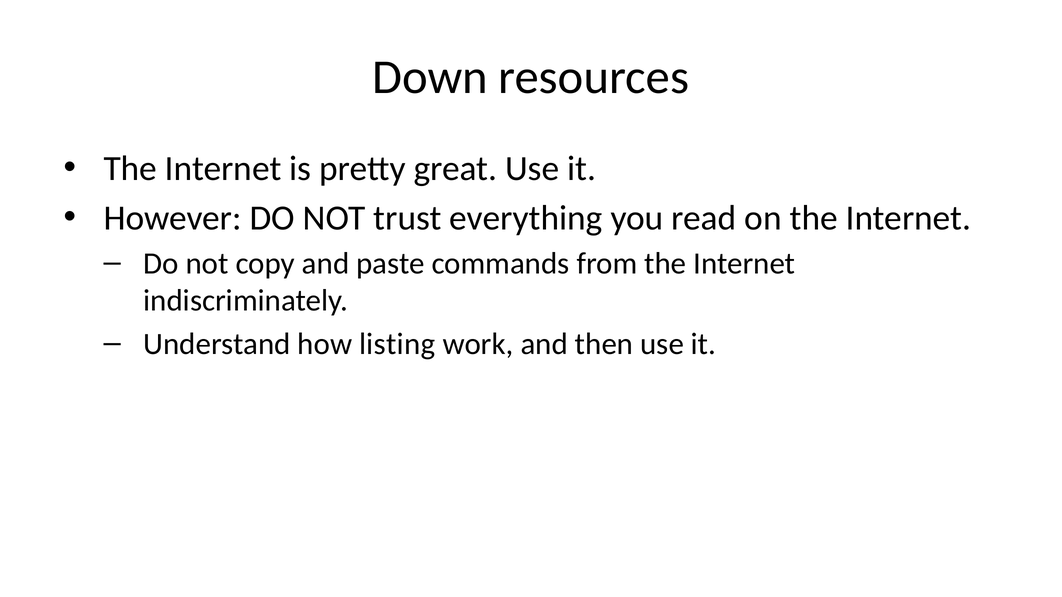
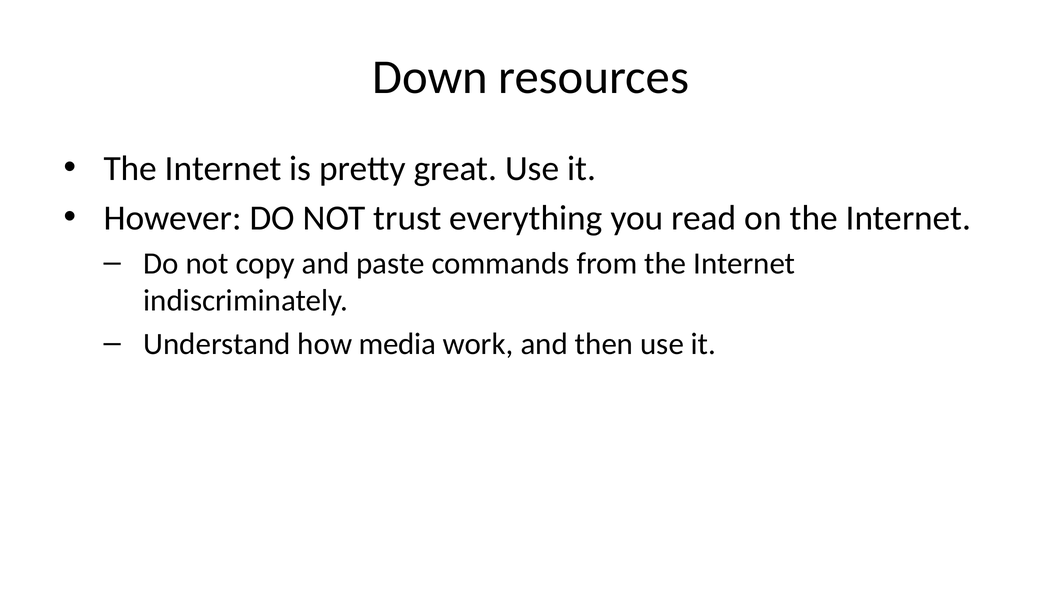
listing: listing -> media
